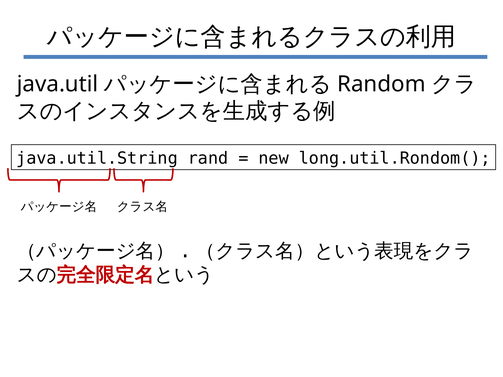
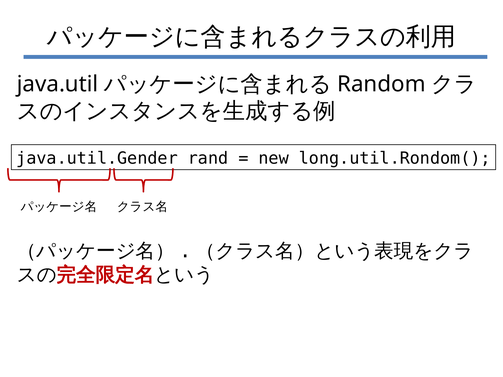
java.util.String: java.util.String -> java.util.Gender
